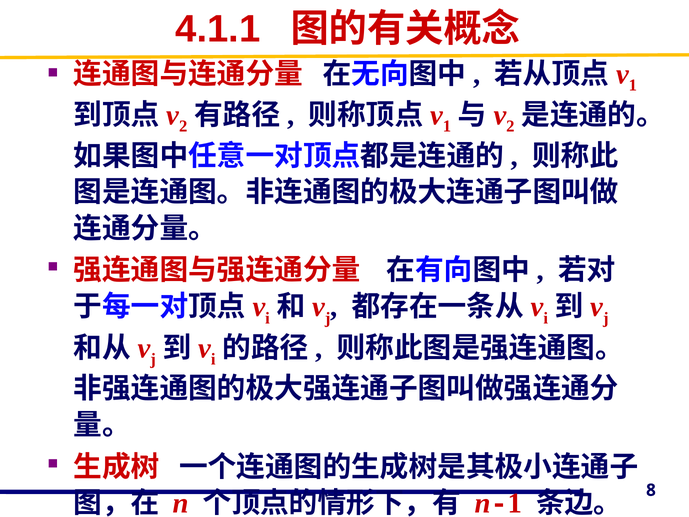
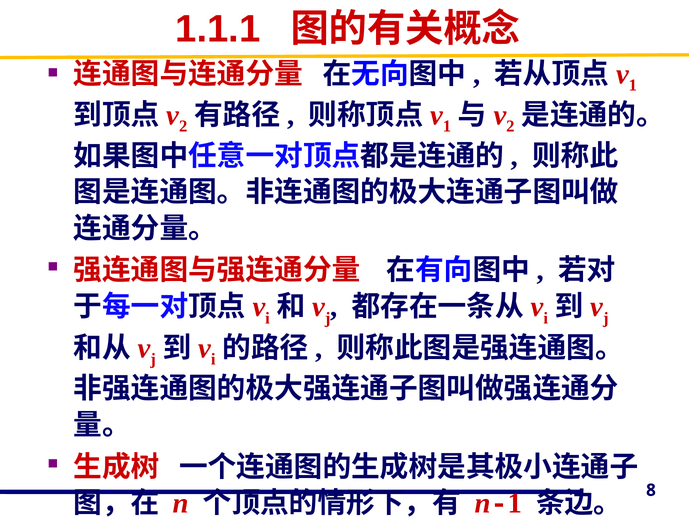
4.1.1: 4.1.1 -> 1.1.1
